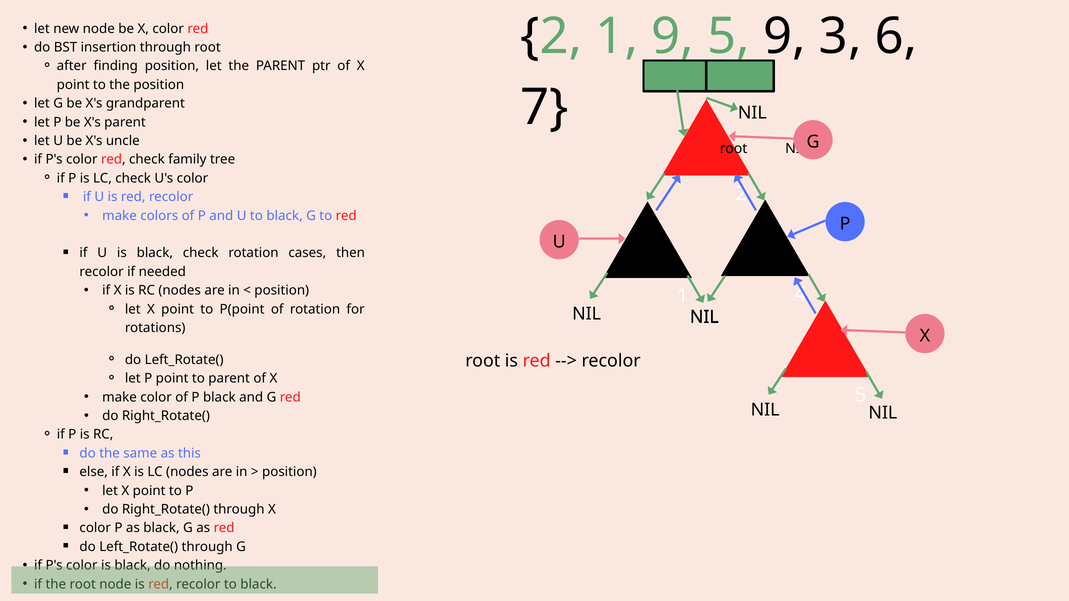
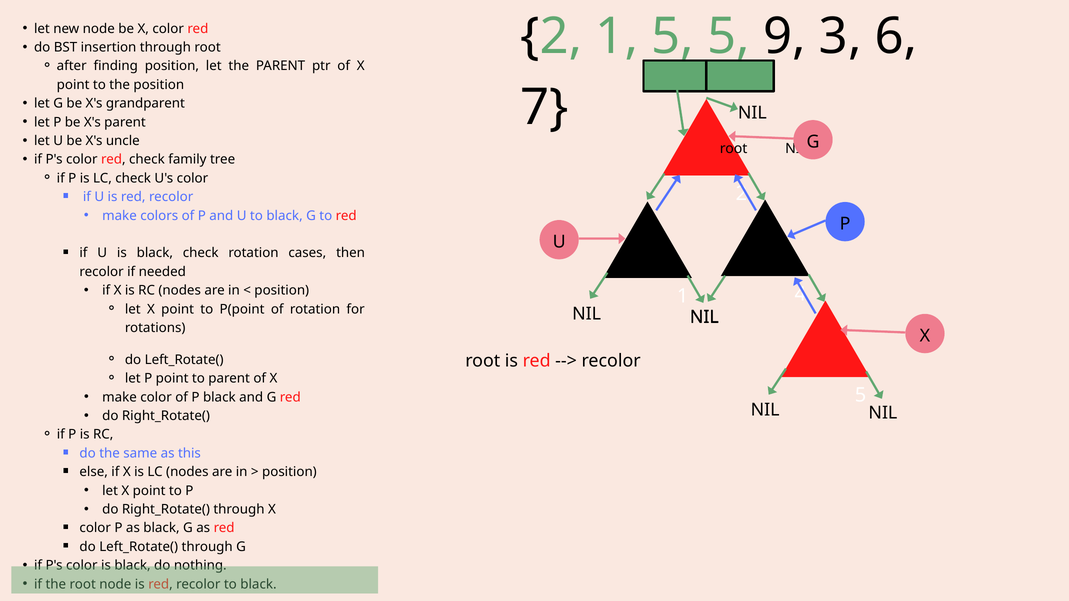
1 9: 9 -> 5
